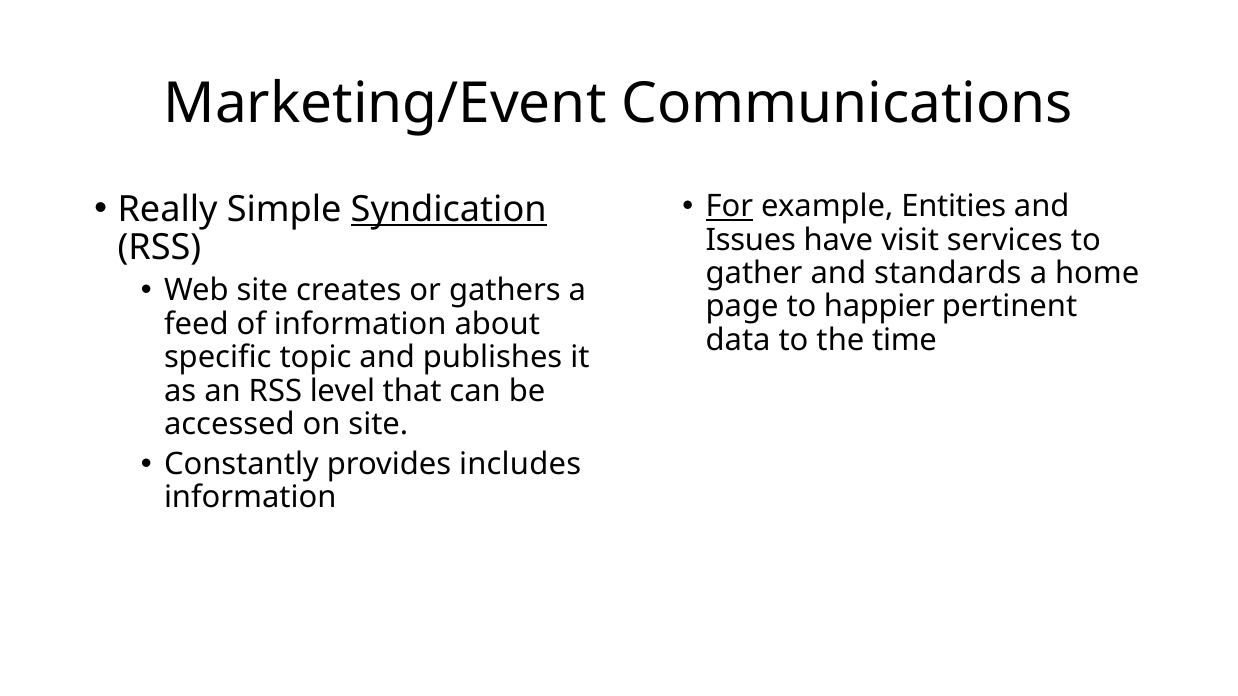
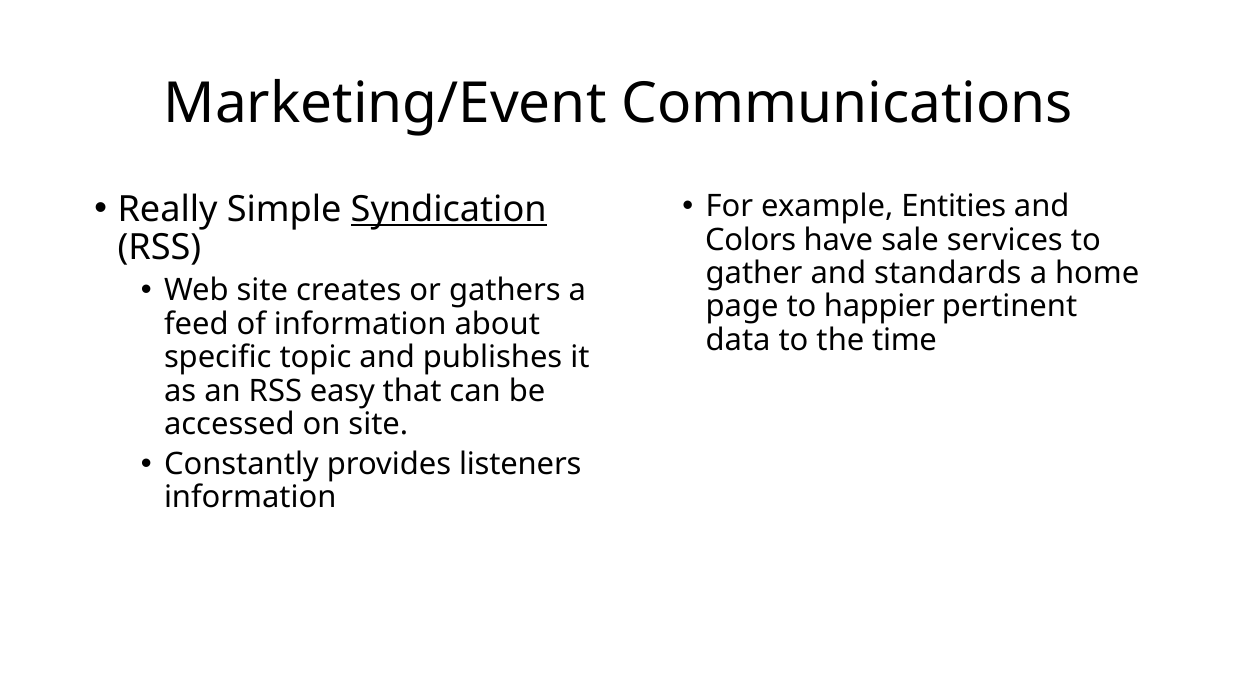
For underline: present -> none
Issues: Issues -> Colors
visit: visit -> sale
level: level -> easy
includes: includes -> listeners
